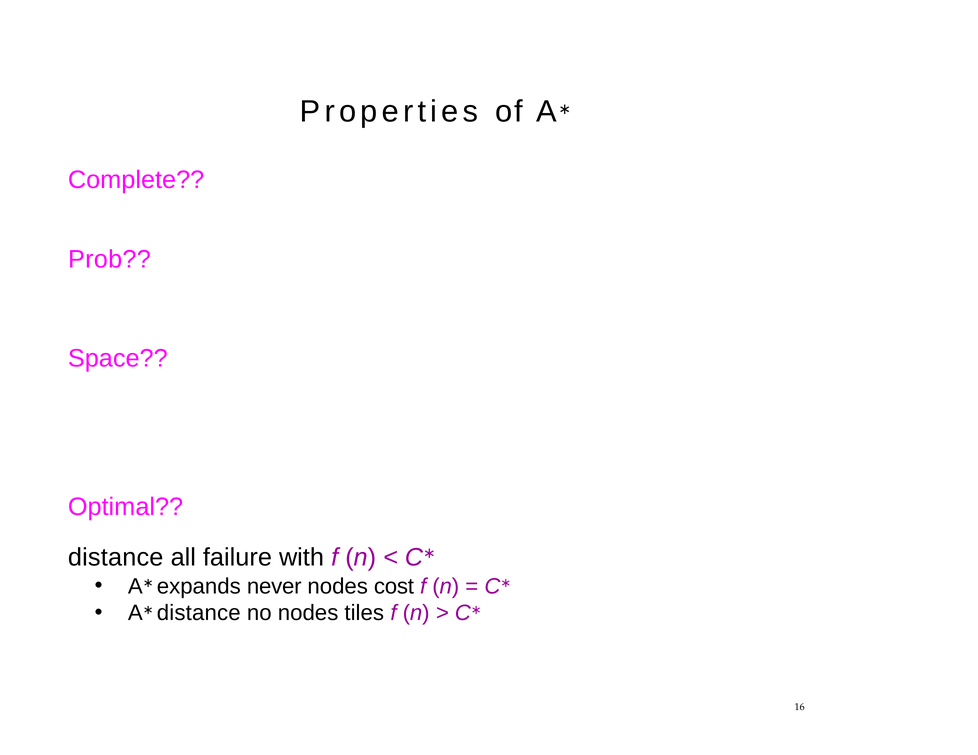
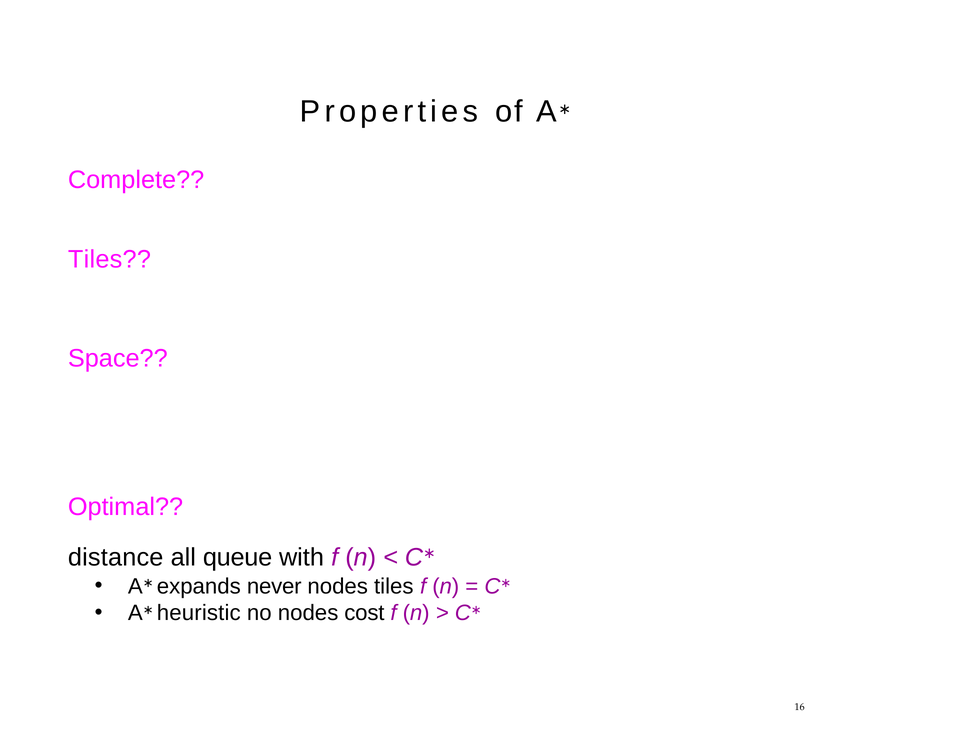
Prob at (109, 260): Prob -> Tiles
failure: failure -> queue
nodes cost: cost -> tiles
distance at (199, 614): distance -> heuristic
tiles: tiles -> cost
